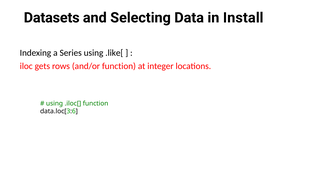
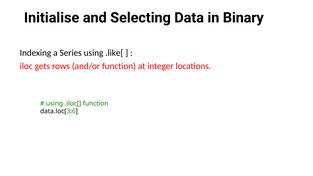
Datasets: Datasets -> Initialise
Install: Install -> Binary
